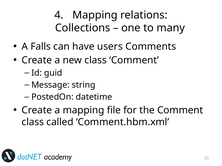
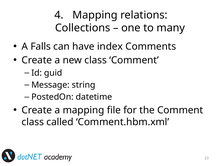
users: users -> index
